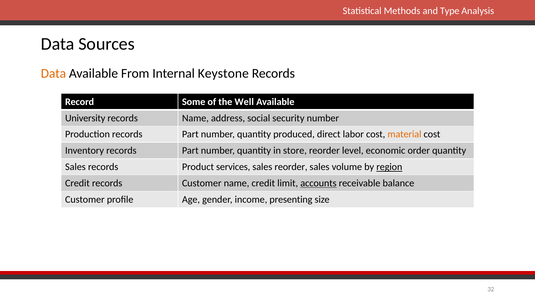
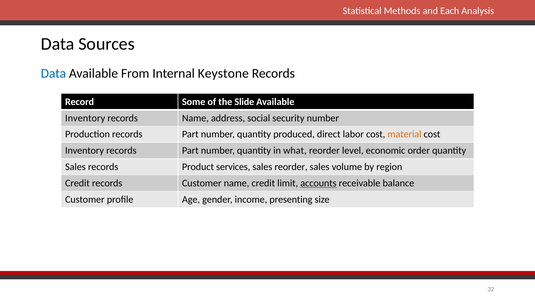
Type: Type -> Each
Data at (53, 73) colour: orange -> blue
Well: Well -> Slide
University at (85, 118): University -> Inventory
store: store -> what
region underline: present -> none
